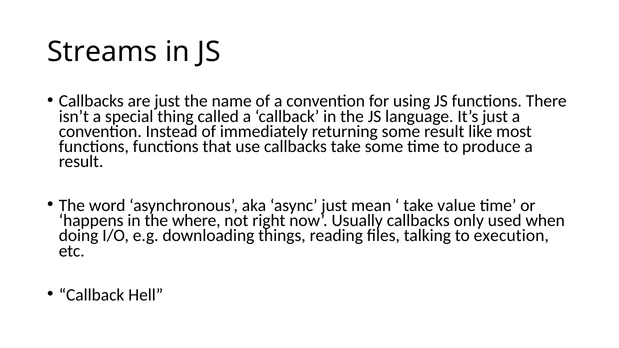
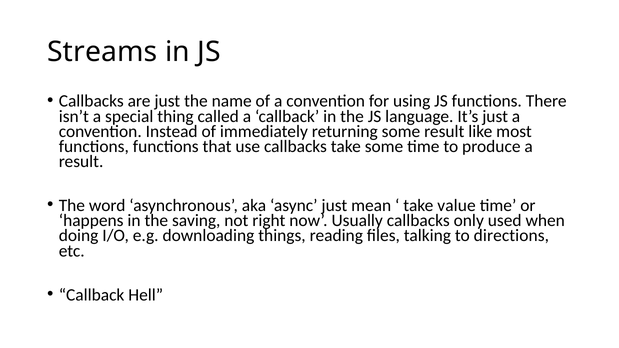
where: where -> saving
execution: execution -> directions
